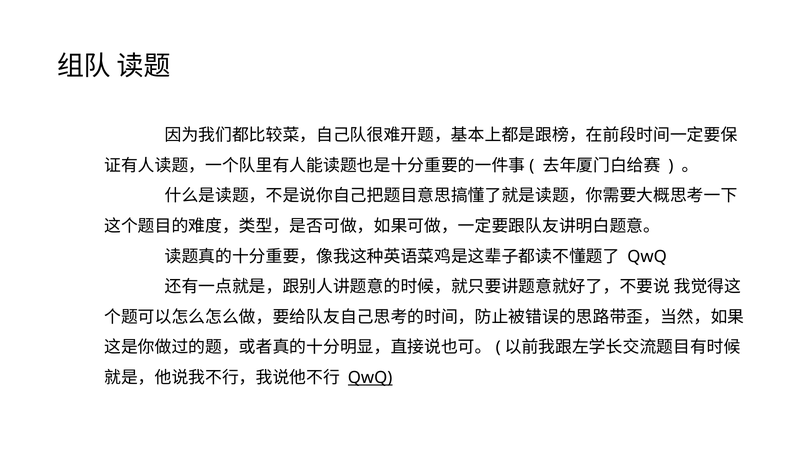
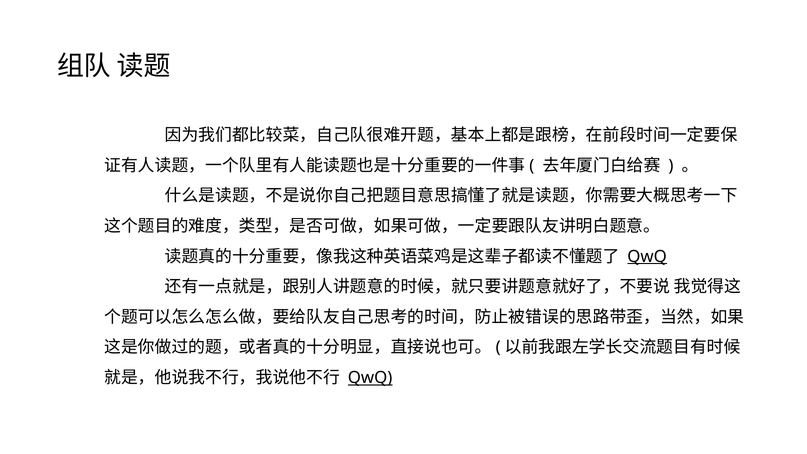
QwQ at (647, 256) underline: none -> present
